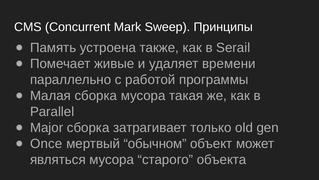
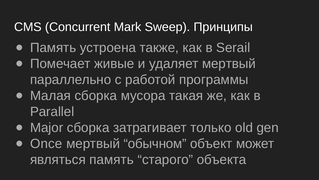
удаляет времени: времени -> мертвый
являться мусора: мусора -> память
